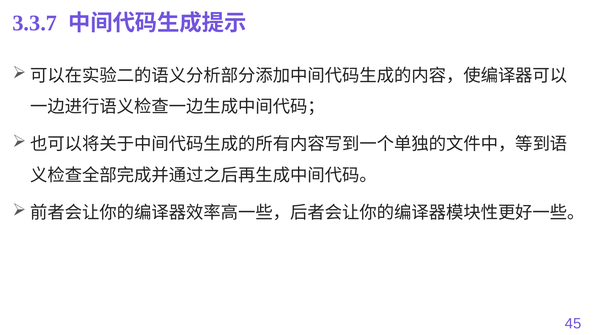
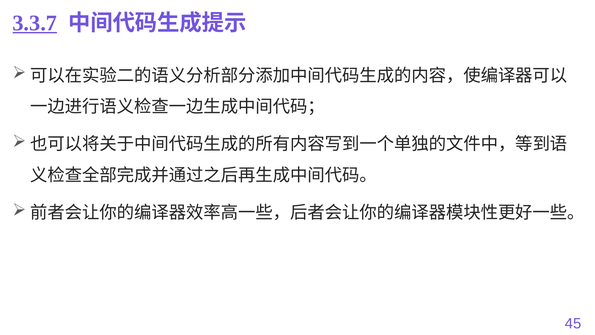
3.3.7 underline: none -> present
